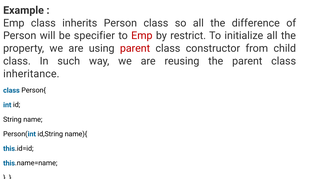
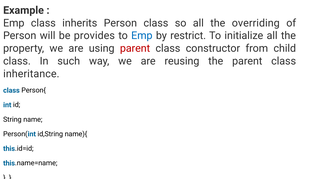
difference: difference -> overriding
specifier: specifier -> provides
Emp at (142, 36) colour: red -> blue
